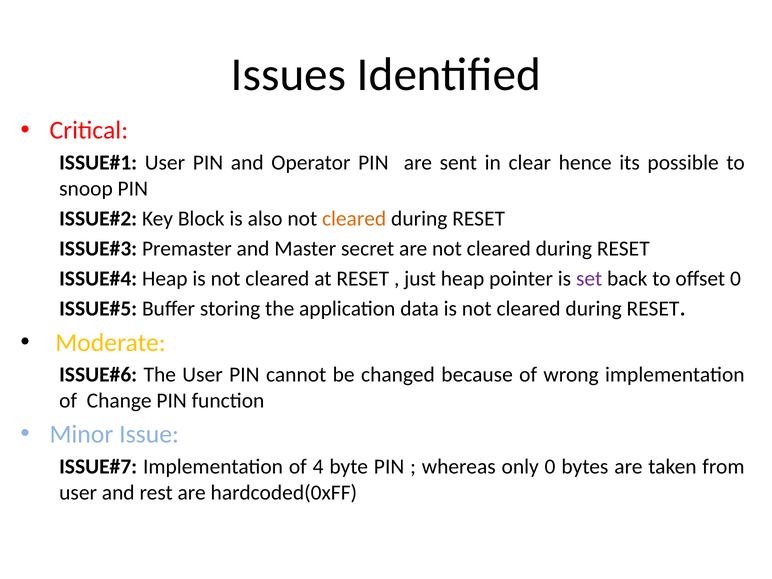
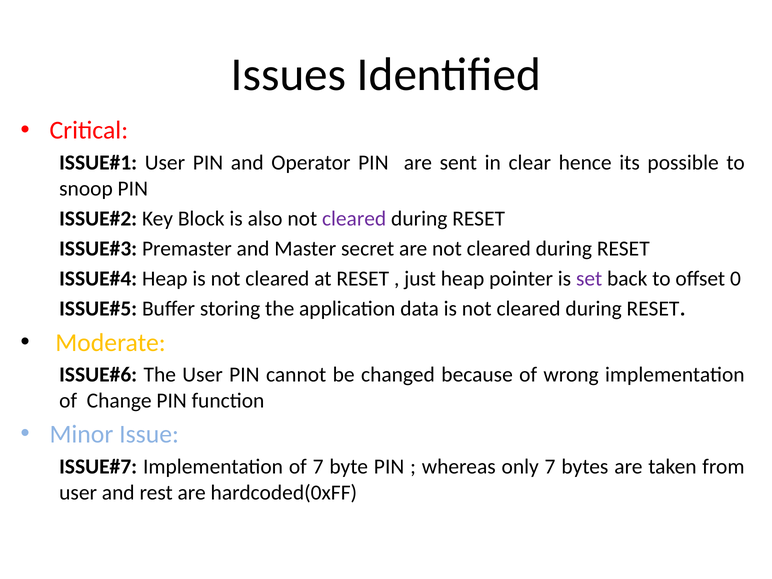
cleared at (354, 219) colour: orange -> purple
of 4: 4 -> 7
only 0: 0 -> 7
